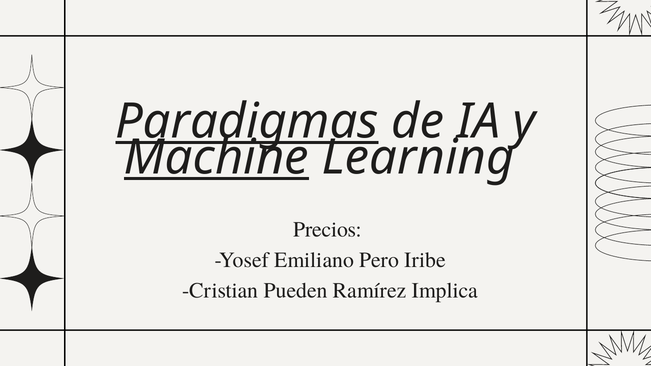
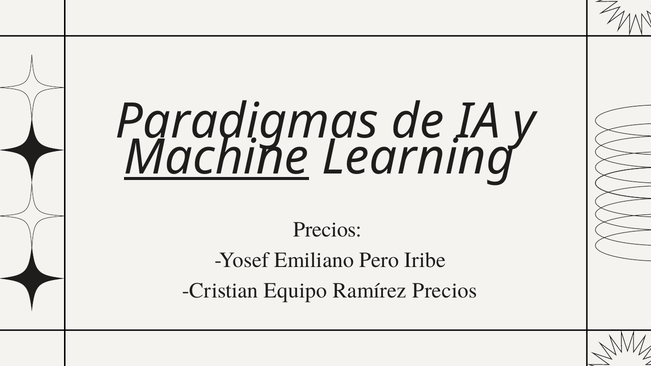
Paradigmas underline: present -> none
Pueden: Pueden -> Equipo
Ramírez Implica: Implica -> Precios
